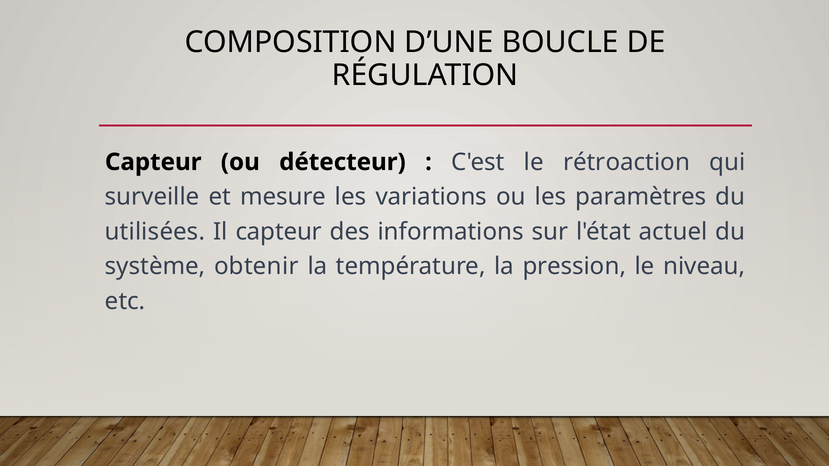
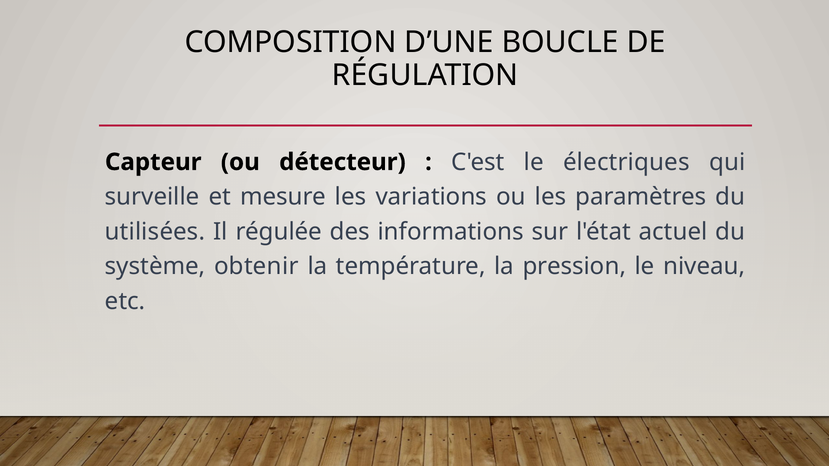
rétroaction: rétroaction -> électriques
Il capteur: capteur -> régulée
